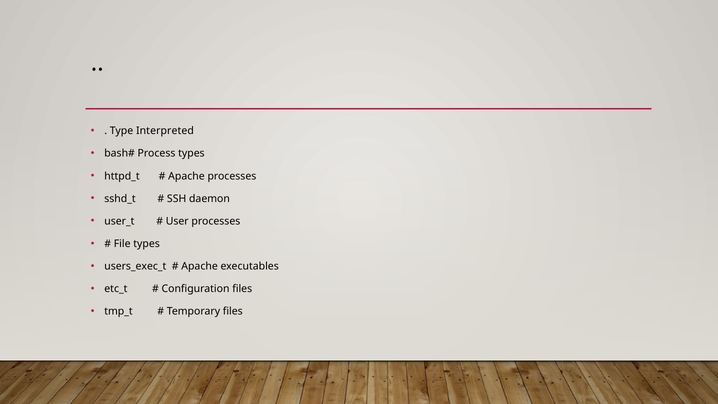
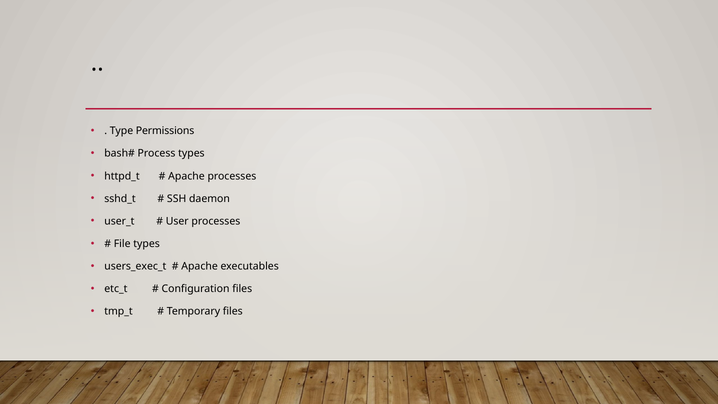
Interpreted: Interpreted -> Permissions
